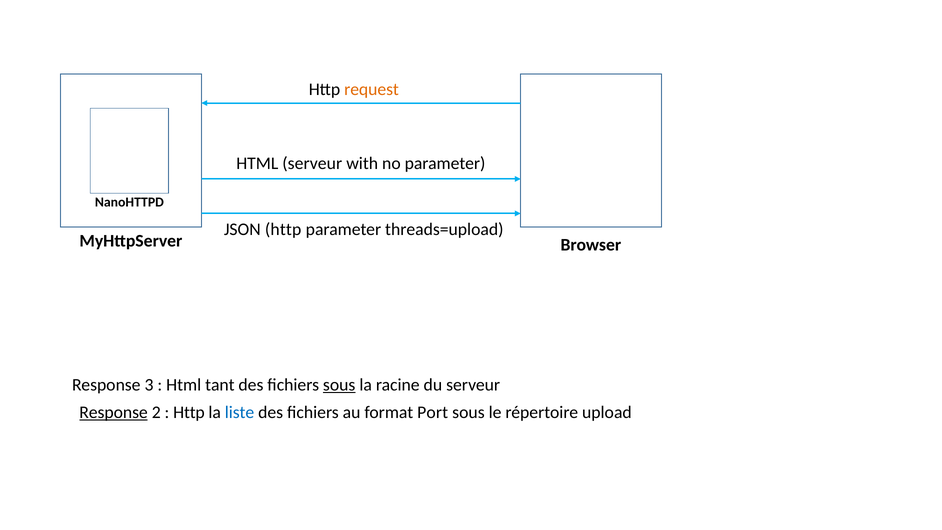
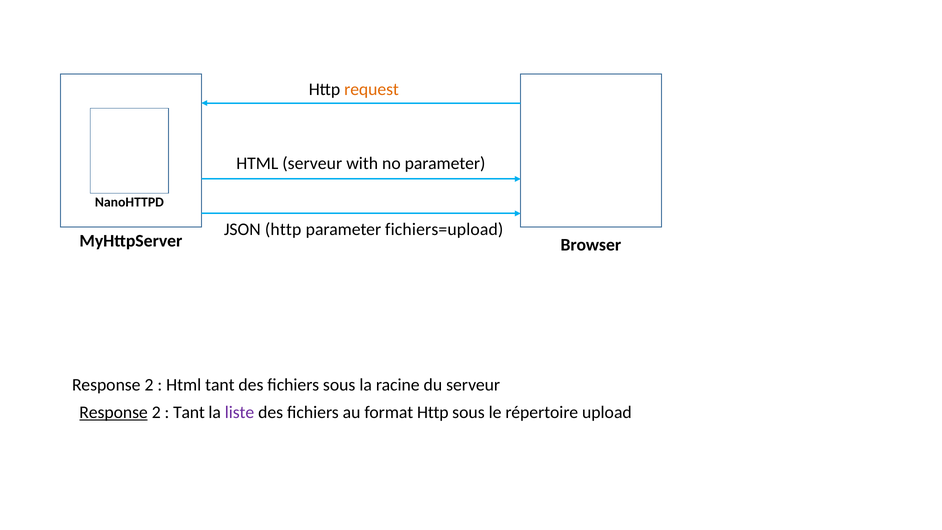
threads=upload: threads=upload -> fichiers=upload
3 at (149, 385): 3 -> 2
sous at (339, 385) underline: present -> none
Http at (189, 412): Http -> Tant
liste colour: blue -> purple
format Port: Port -> Http
